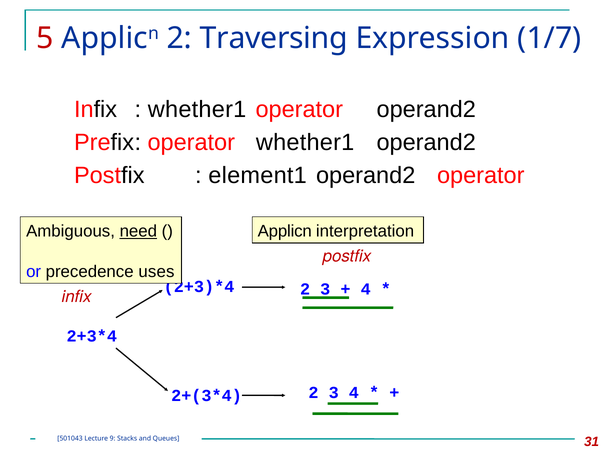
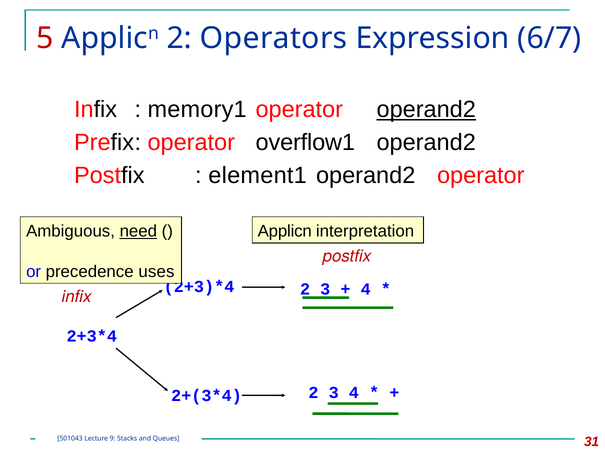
Traversing: Traversing -> Operators
1/7: 1/7 -> 6/7
whether1 at (197, 110): whether1 -> memory1
operand2 at (426, 110) underline: none -> present
operator whether1: whether1 -> overflow1
